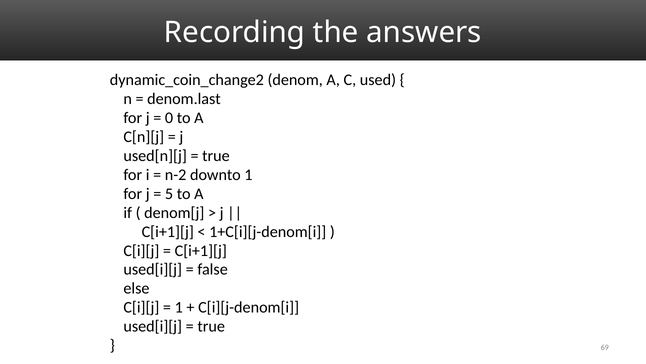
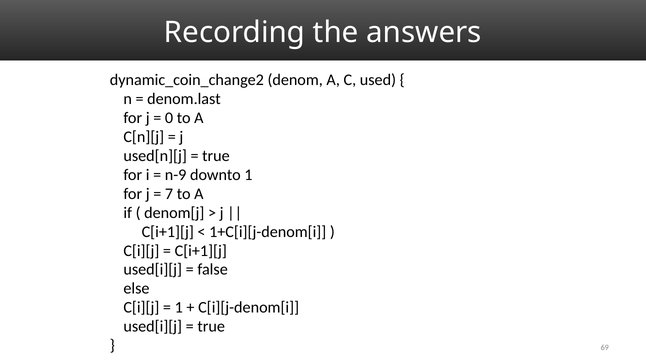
n-2: n-2 -> n-9
5: 5 -> 7
